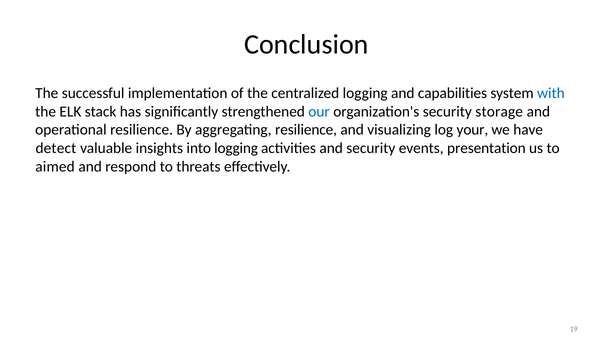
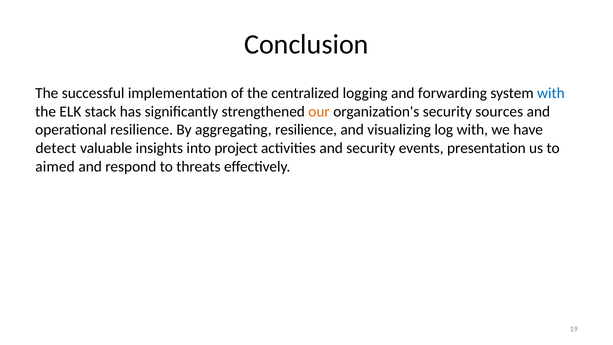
capabilities: capabilities -> forwarding
our colour: blue -> orange
storage: storage -> sources
log your: your -> with
into logging: logging -> project
